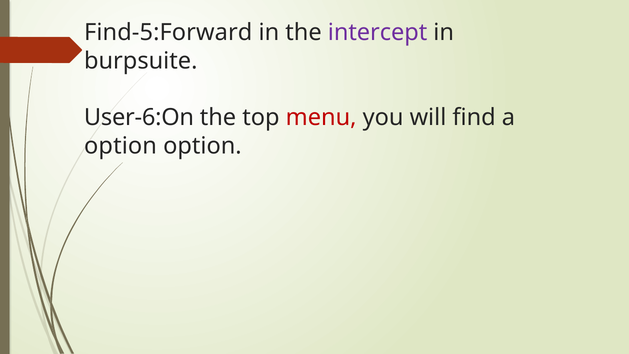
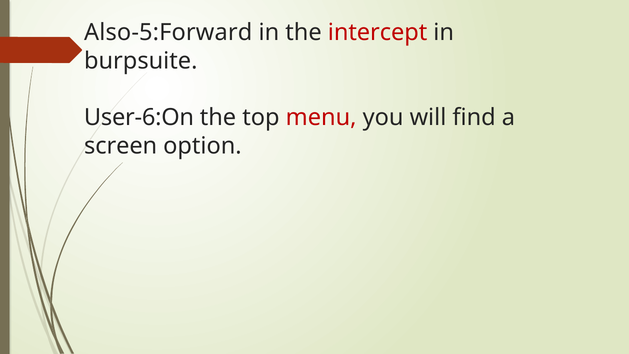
Find-5:Forward: Find-5:Forward -> Also-5:Forward
intercept colour: purple -> red
option at (121, 146): option -> screen
